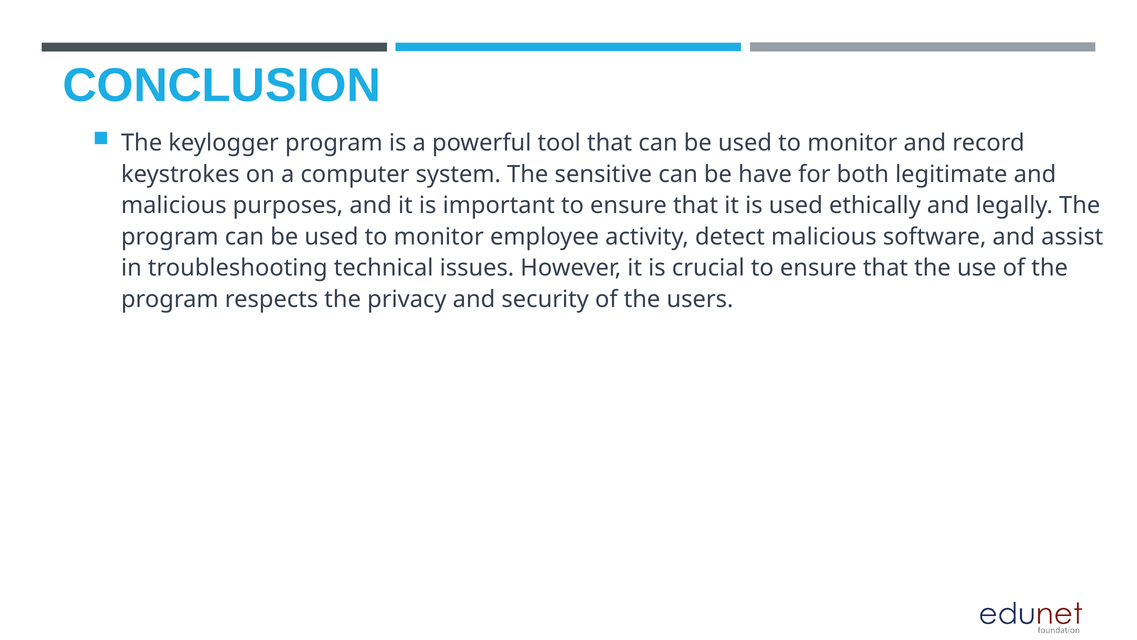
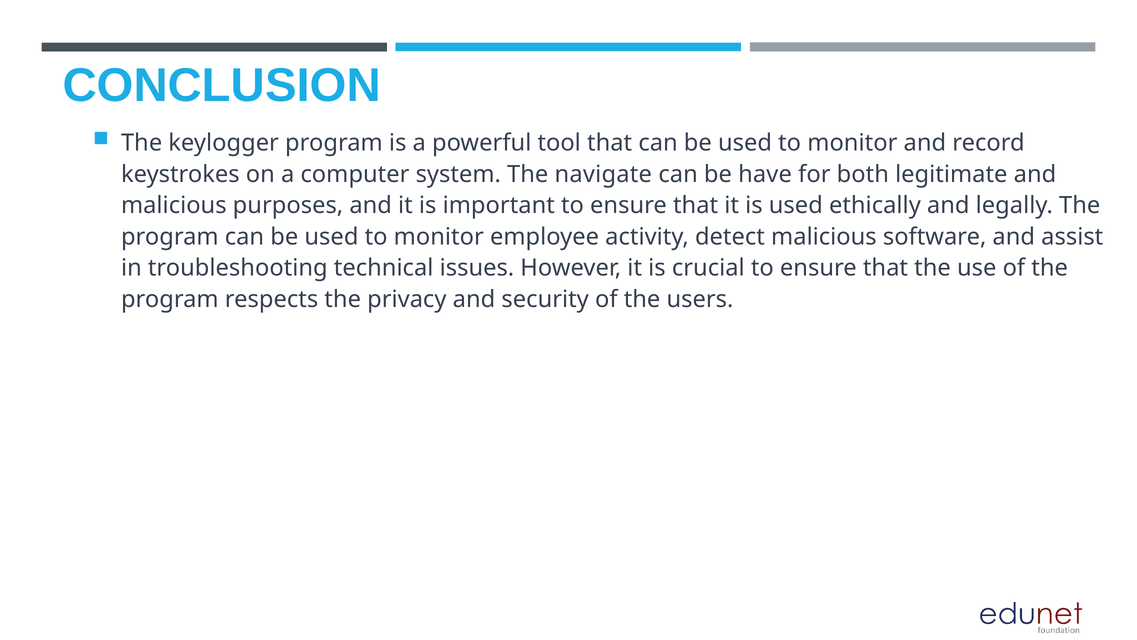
sensitive: sensitive -> navigate
